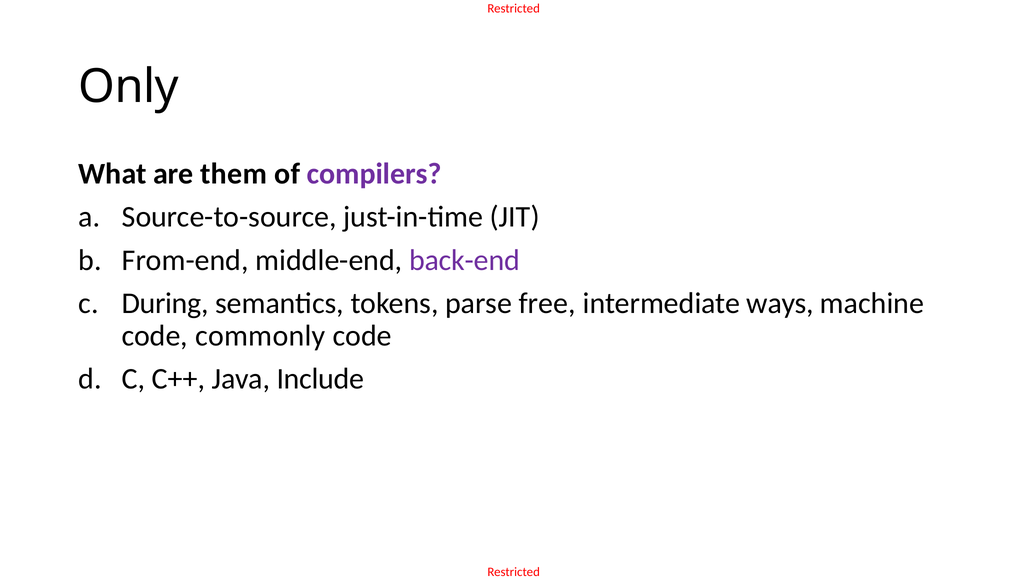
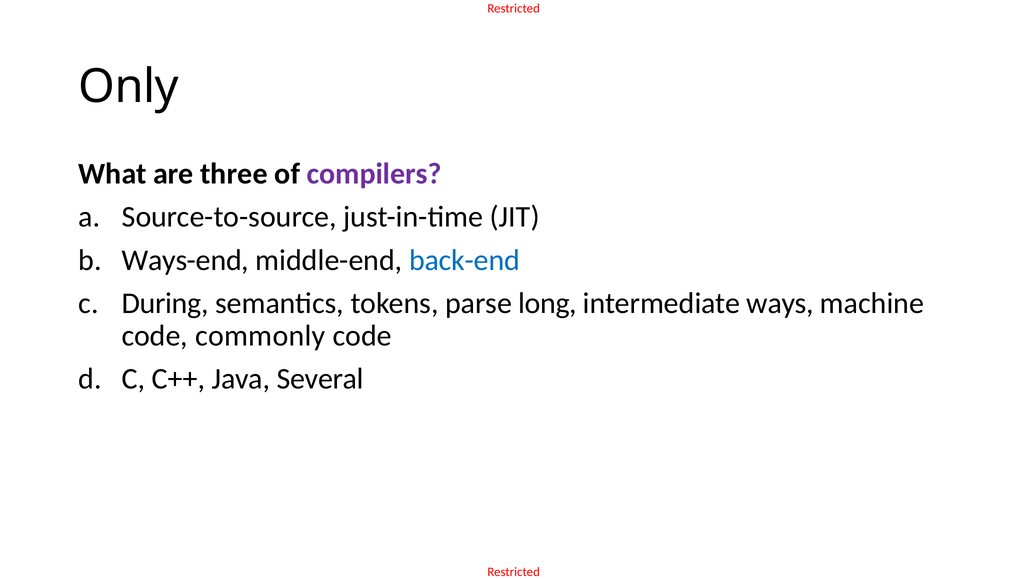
them: them -> three
From-end: From-end -> Ways-end
back-end colour: purple -> blue
free: free -> long
Include: Include -> Several
